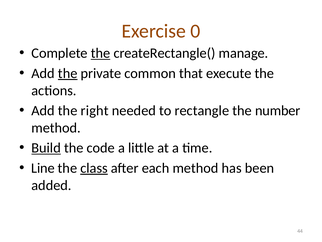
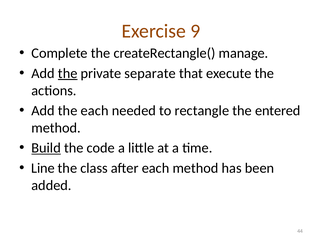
0: 0 -> 9
the at (101, 53) underline: present -> none
common: common -> separate
the right: right -> each
number: number -> entered
class underline: present -> none
